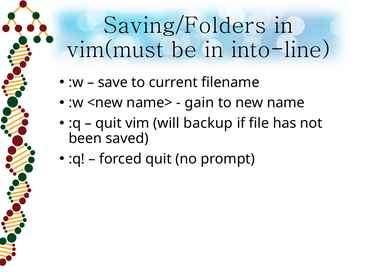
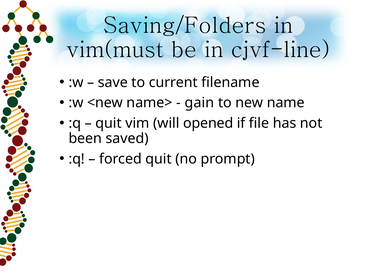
into-line: into-line -> cjvf-line
backup: backup -> opened
